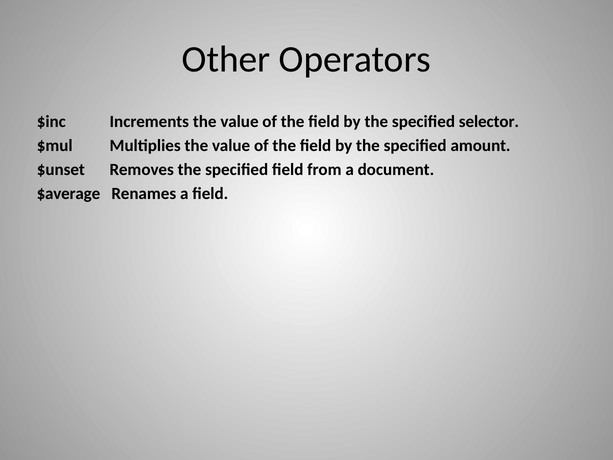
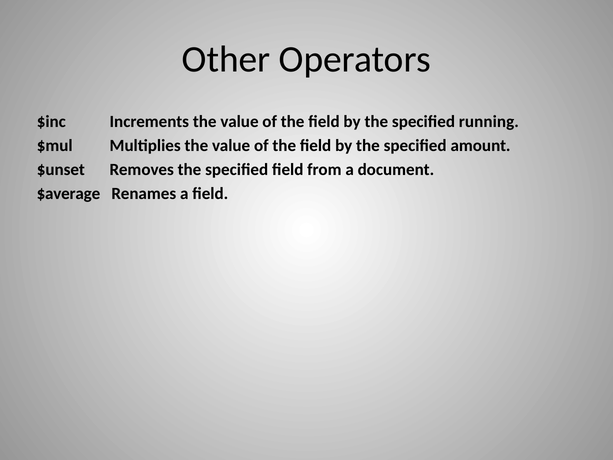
selector: selector -> running
